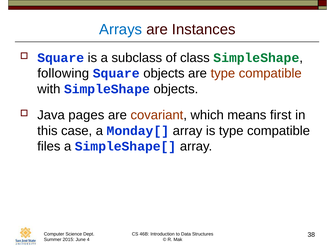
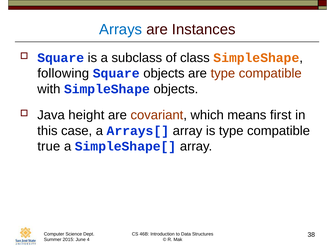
SimpleShape at (256, 58) colour: green -> orange
pages: pages -> height
Monday[: Monday[ -> Arrays[
files: files -> true
